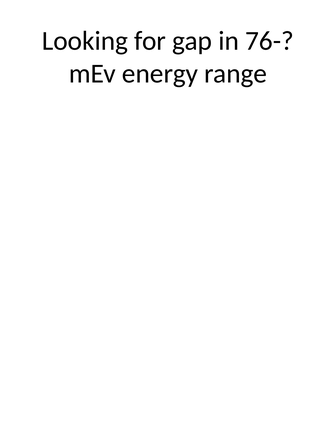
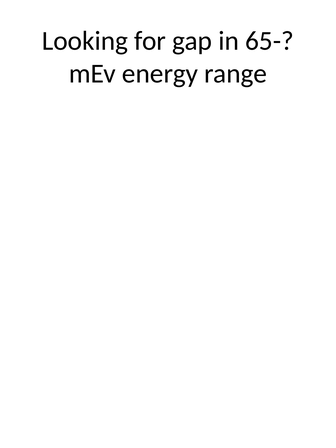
76-: 76- -> 65-
